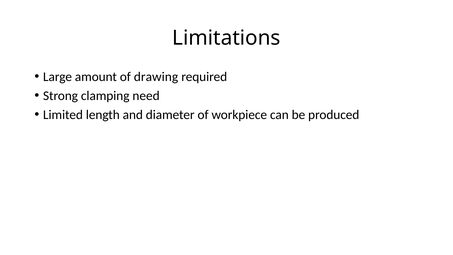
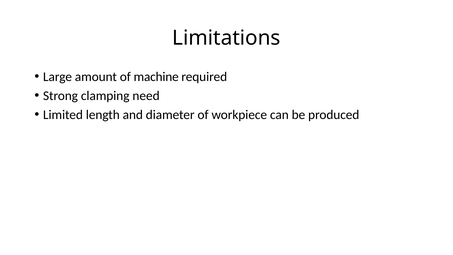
drawing: drawing -> machine
